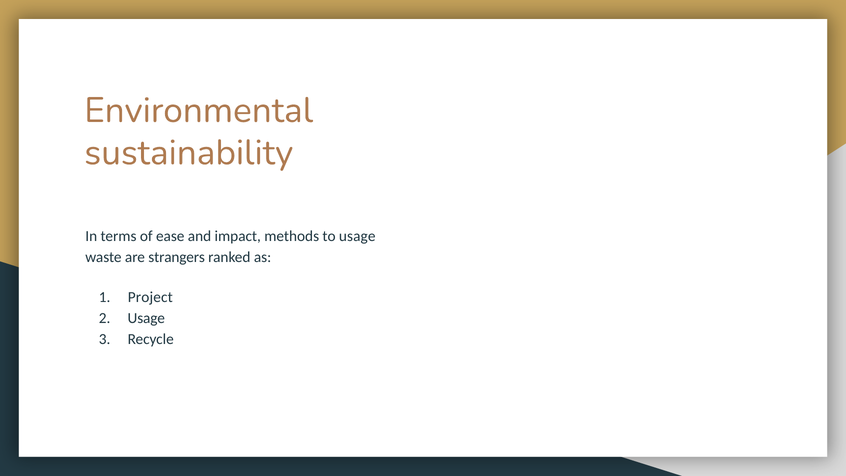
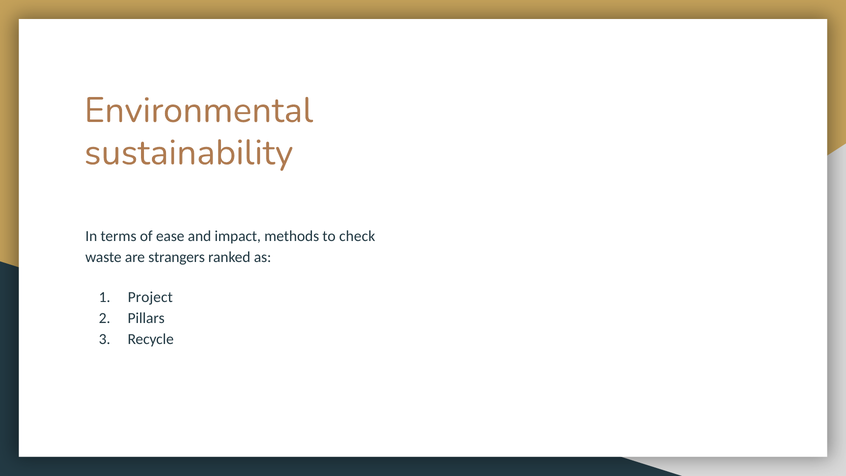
to usage: usage -> check
Usage at (146, 318): Usage -> Pillars
